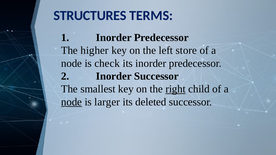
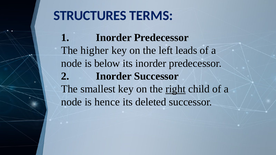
store: store -> leads
check: check -> below
node at (72, 102) underline: present -> none
larger: larger -> hence
